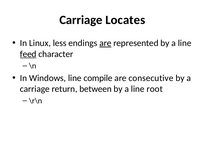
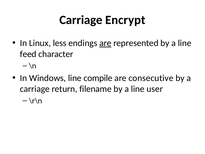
Locates: Locates -> Encrypt
feed underline: present -> none
between: between -> filename
root: root -> user
